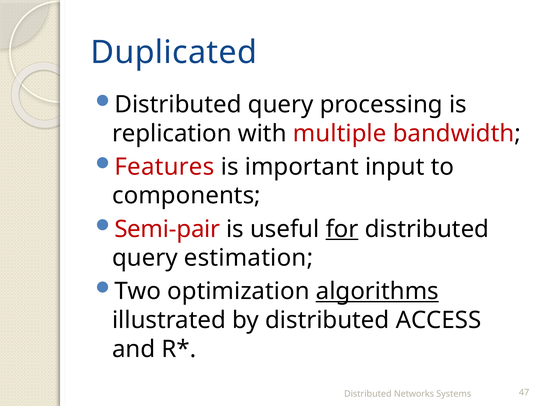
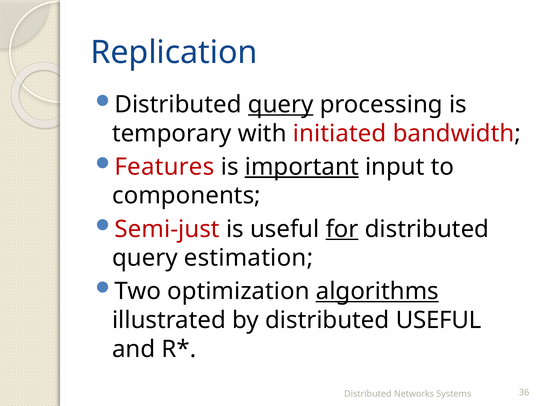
Duplicated: Duplicated -> Replication
query at (281, 105) underline: none -> present
replication: replication -> temporary
multiple: multiple -> initiated
important underline: none -> present
Semi-pair: Semi-pair -> Semi-just
distributed ACCESS: ACCESS -> USEFUL
47: 47 -> 36
